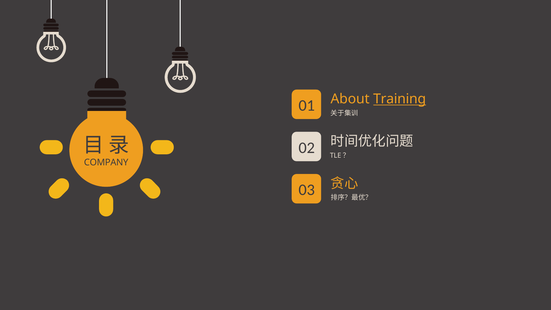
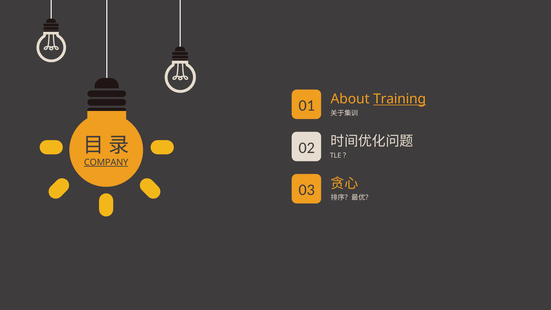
COMPANY underline: none -> present
